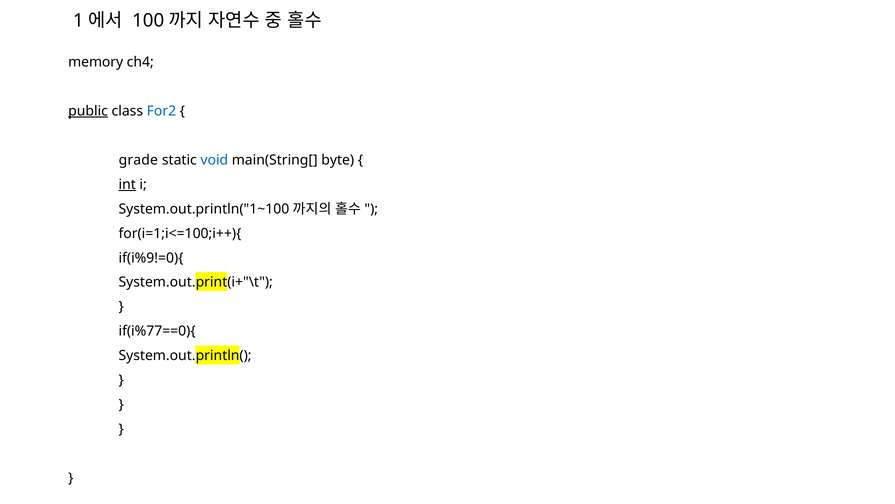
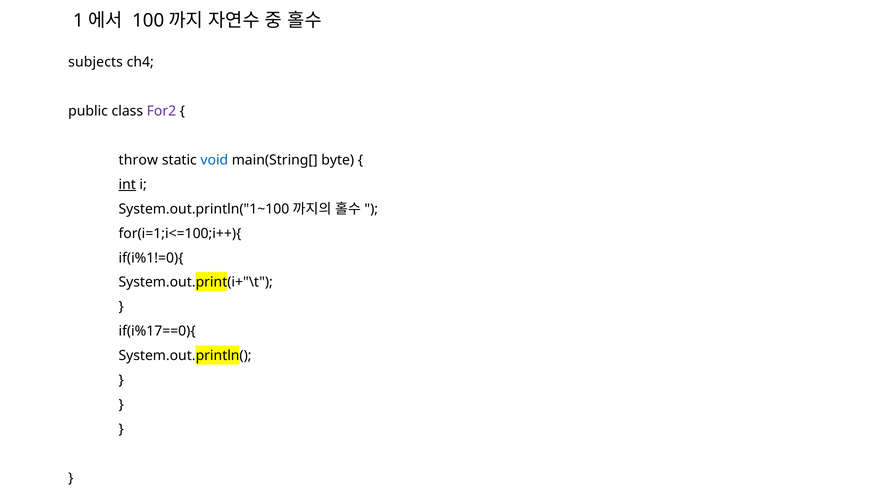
memory: memory -> subjects
public underline: present -> none
For2 colour: blue -> purple
grade: grade -> throw
if(i%9!=0){: if(i%9!=0){ -> if(i%1!=0){
if(i%77==0){: if(i%77==0){ -> if(i%17==0){
